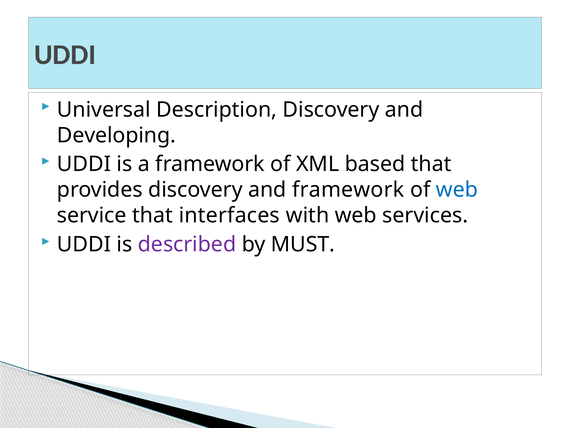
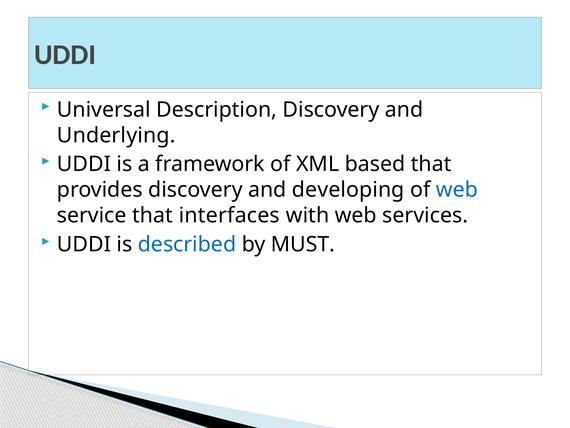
Developing: Developing -> Underlying
and framework: framework -> developing
described colour: purple -> blue
